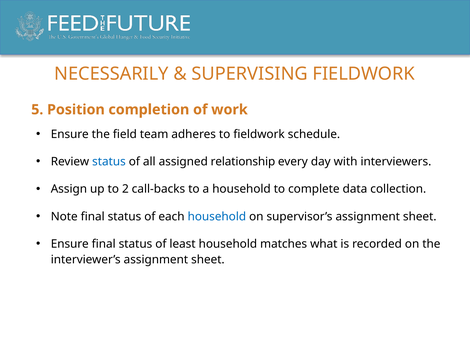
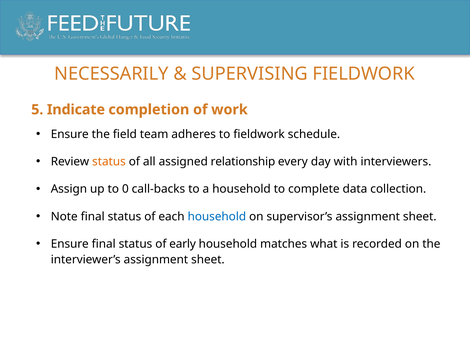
Position: Position -> Indicate
status at (109, 162) colour: blue -> orange
2: 2 -> 0
least: least -> early
